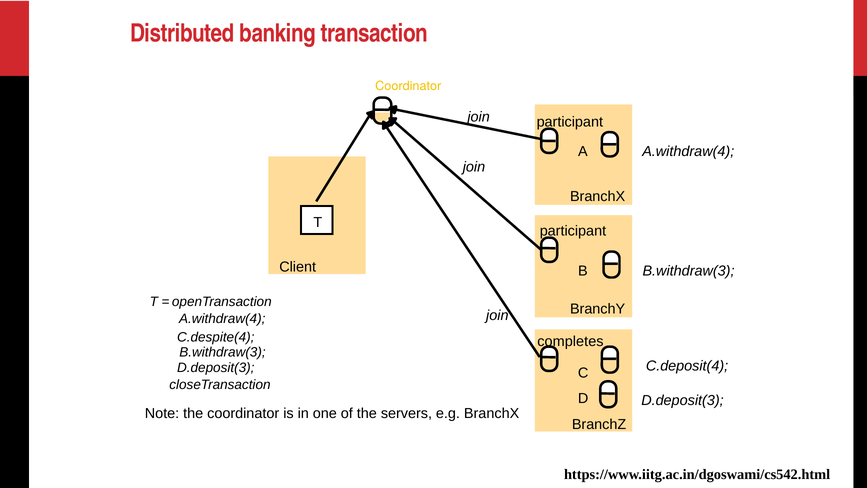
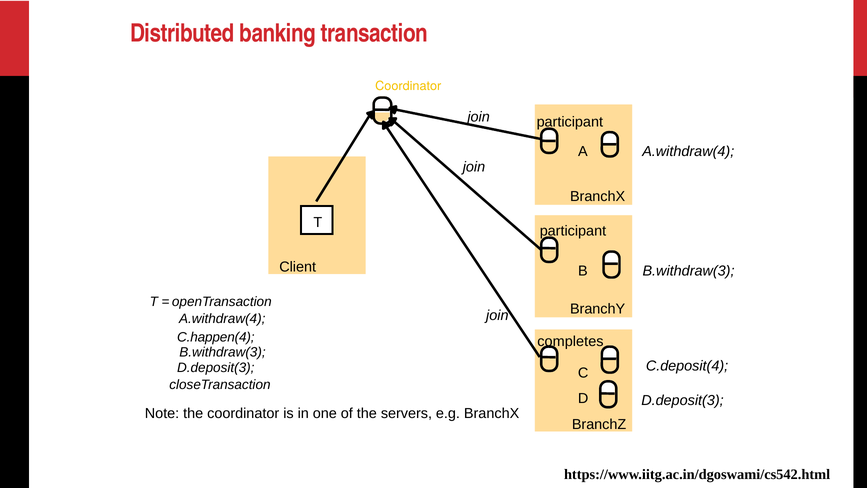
C.despite(4: C.despite(4 -> C.happen(4
